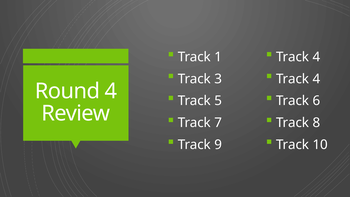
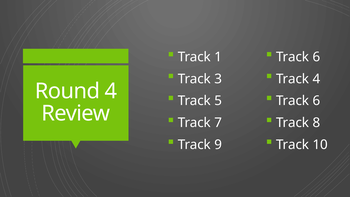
4 at (316, 57): 4 -> 6
